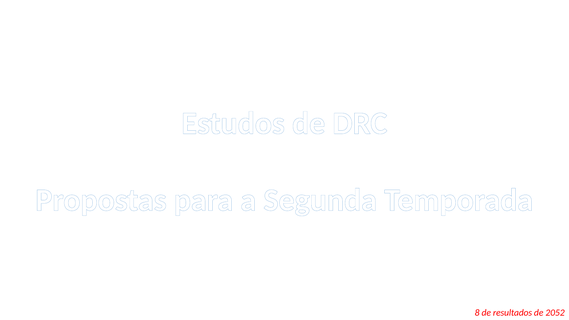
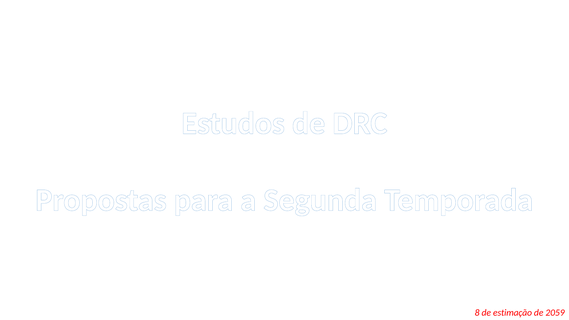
resultados: resultados -> estimação
2052: 2052 -> 2059
